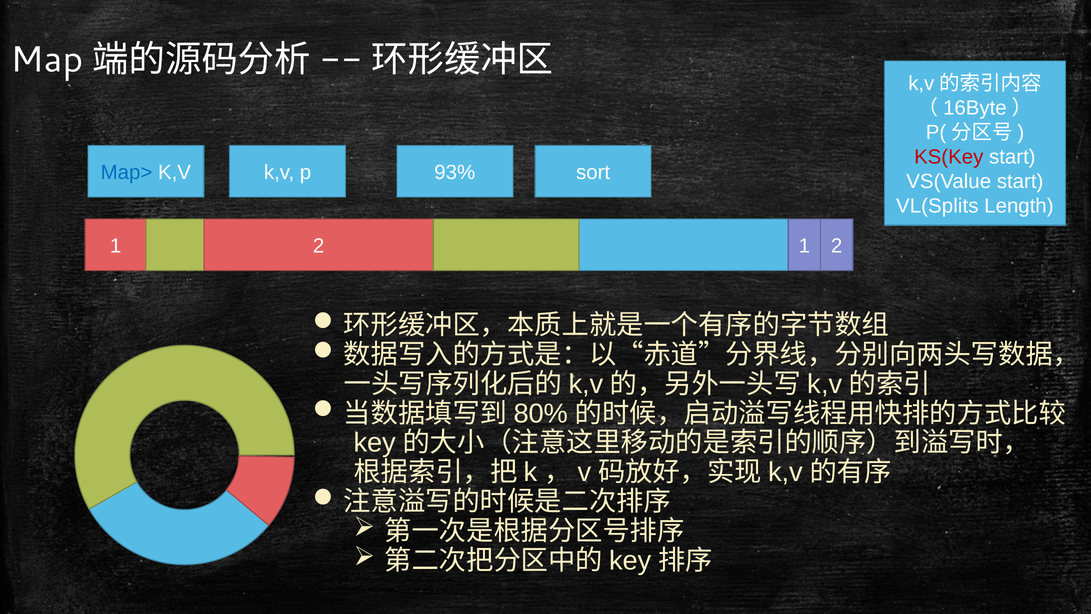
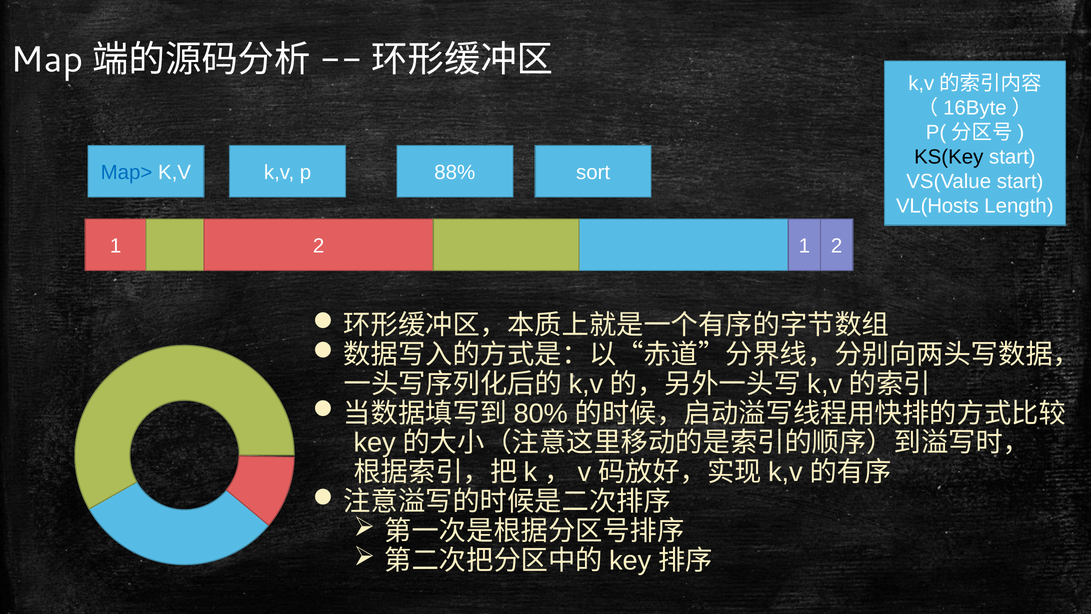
KS(Key colour: red -> black
93%: 93% -> 88%
VL(Splits: VL(Splits -> VL(Hosts
